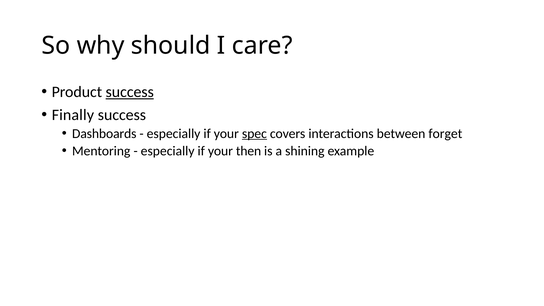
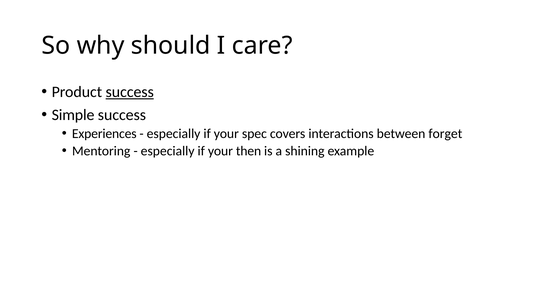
Finally: Finally -> Simple
Dashboards: Dashboards -> Experiences
spec underline: present -> none
